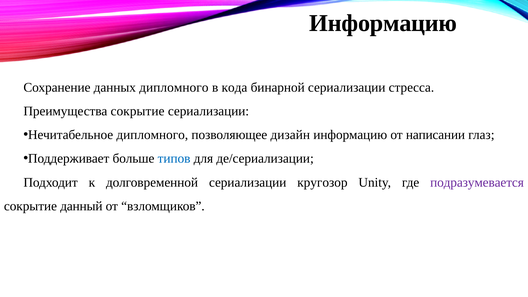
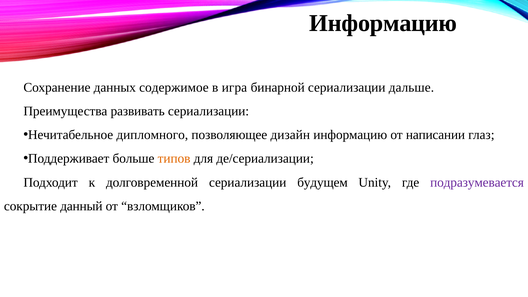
данных дипломного: дипломного -> содержимое
кода: кода -> игра
стресса: стресса -> дальше
Преимущества сокрытие: сокрытие -> развивать
типов colour: blue -> orange
кругозор: кругозор -> будущем
